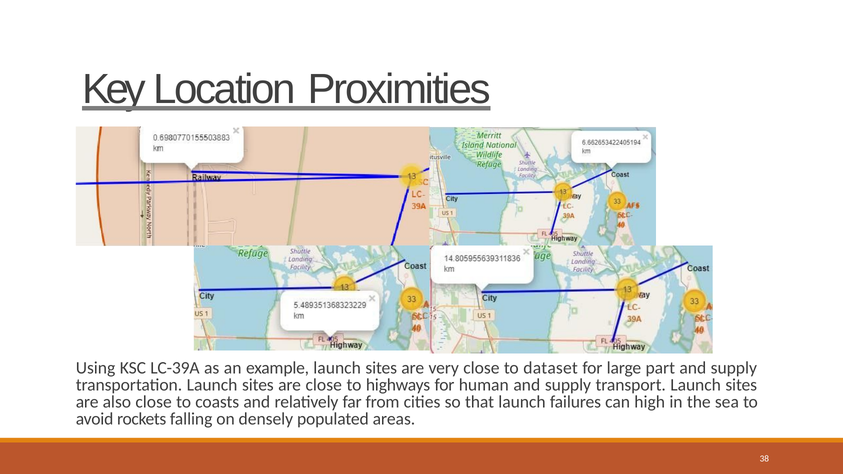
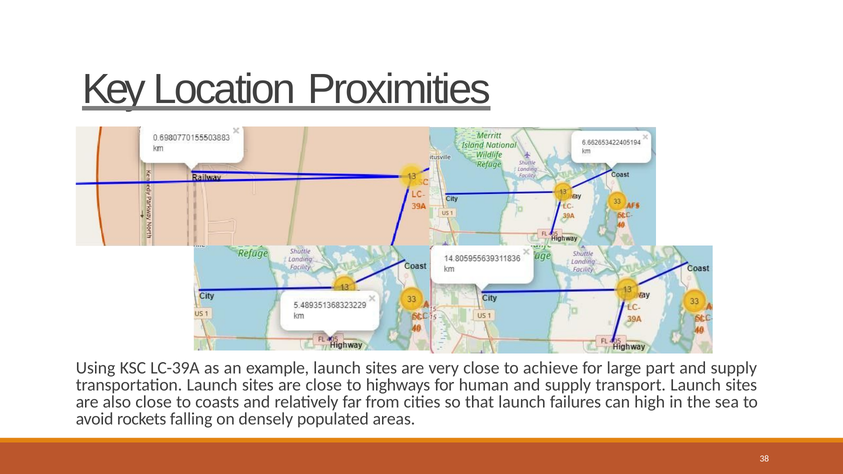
dataset: dataset -> achieve
